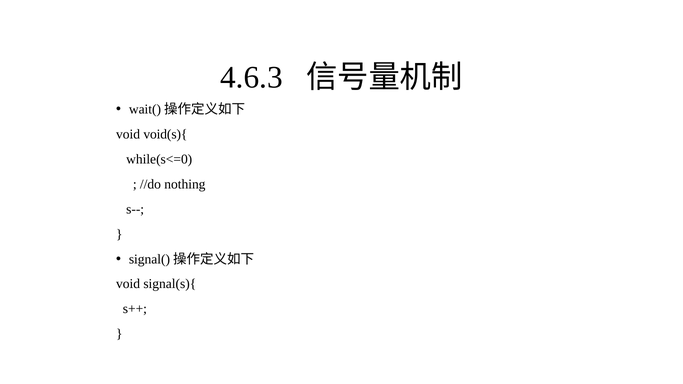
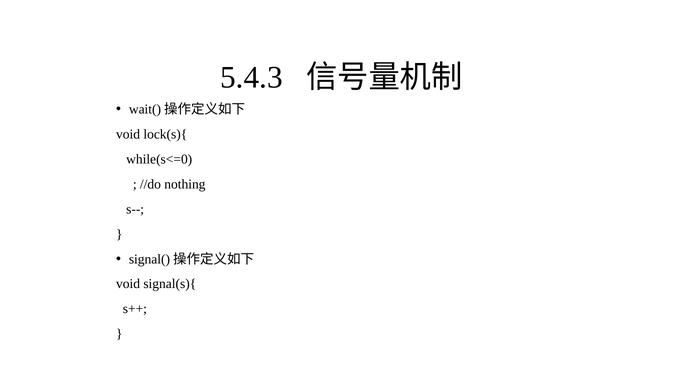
4.6.3: 4.6.3 -> 5.4.3
void(s){: void(s){ -> lock(s){
